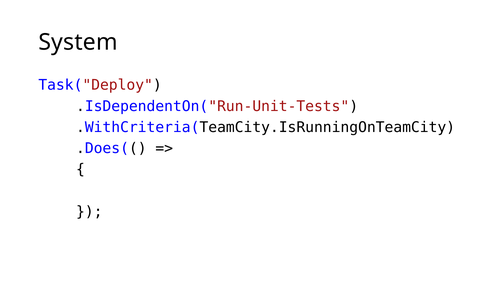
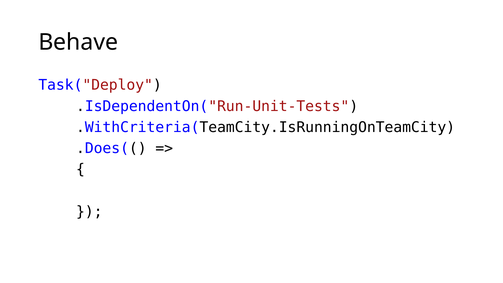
System: System -> Behave
